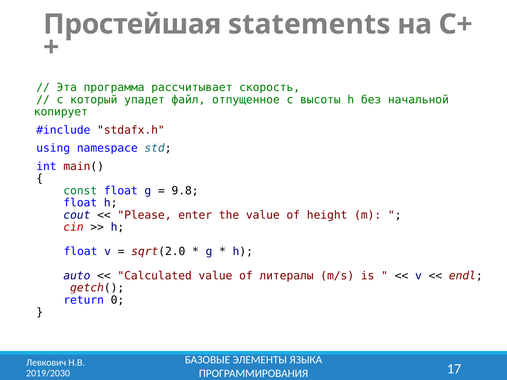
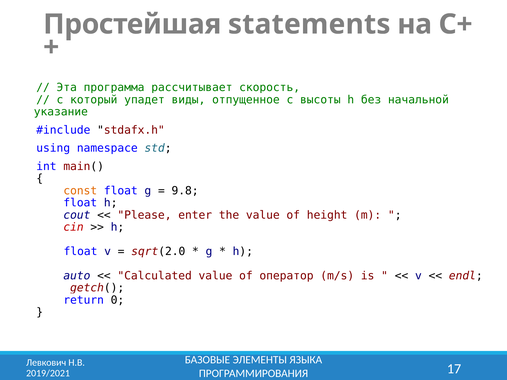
файл: файл -> виды
копирует: копирует -> указание
const colour: green -> orange
литералы: литералы -> оператор
2019/2030: 2019/2030 -> 2019/2021
